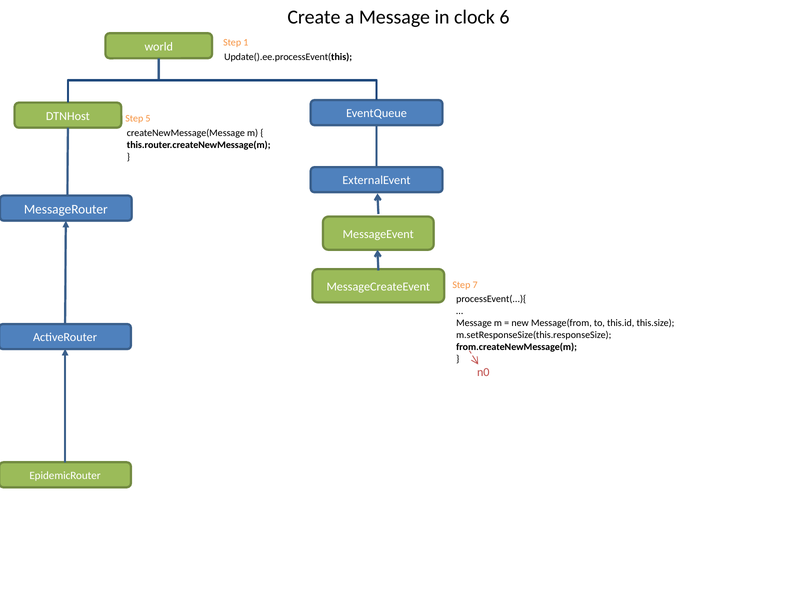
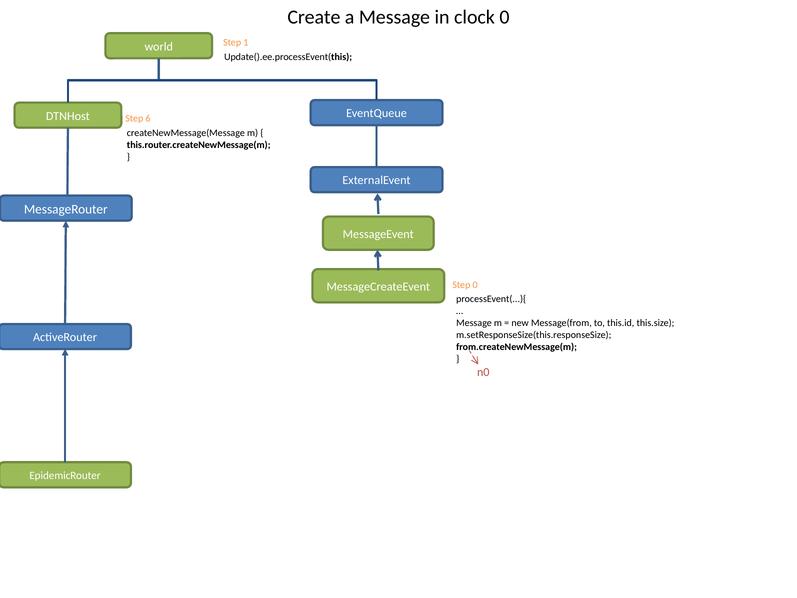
clock 6: 6 -> 0
5: 5 -> 6
Step 7: 7 -> 0
